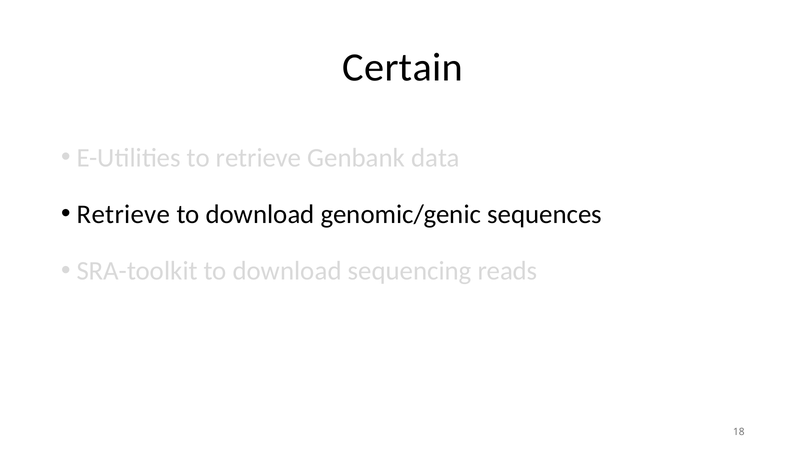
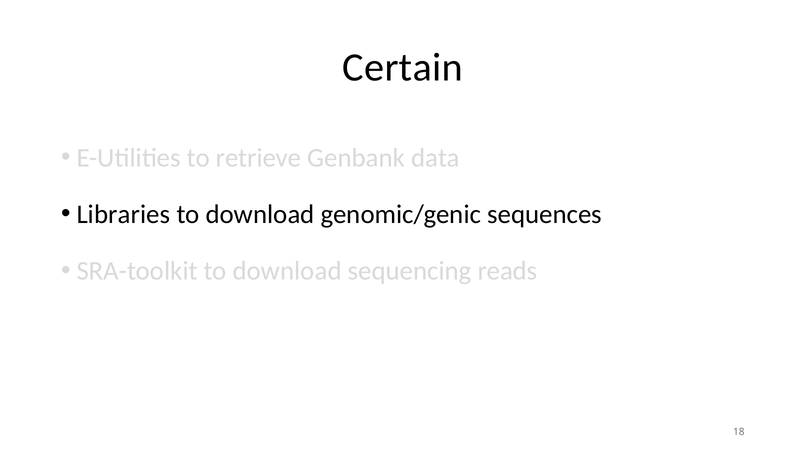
Retrieve at (123, 215): Retrieve -> Libraries
